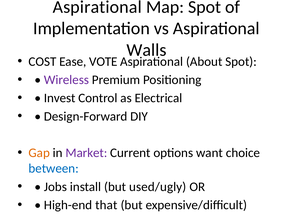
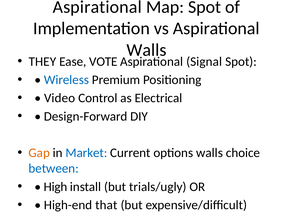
COST: COST -> THEY
About: About -> Signal
Wireless colour: purple -> blue
Invest: Invest -> Video
Market colour: purple -> blue
options want: want -> walls
Jobs: Jobs -> High
used/ugly: used/ugly -> trials/ugly
